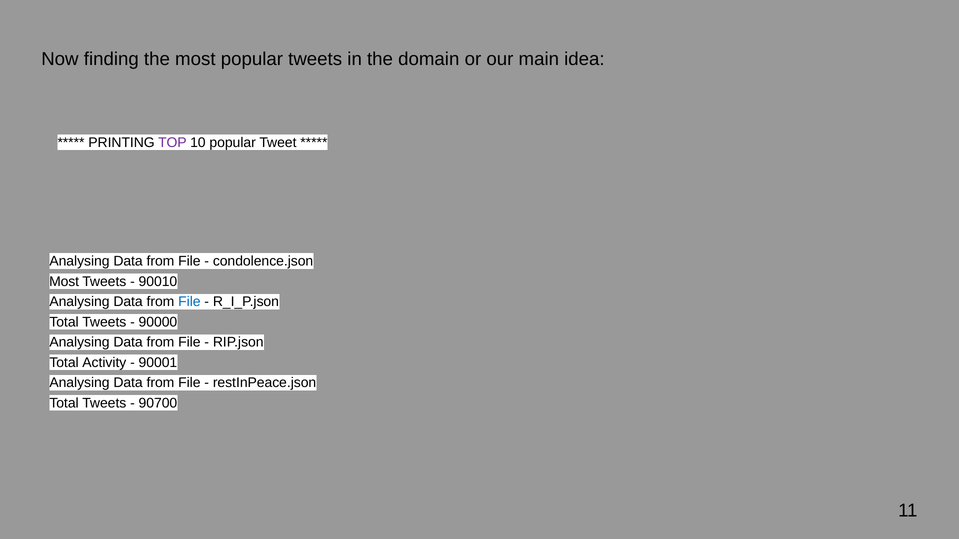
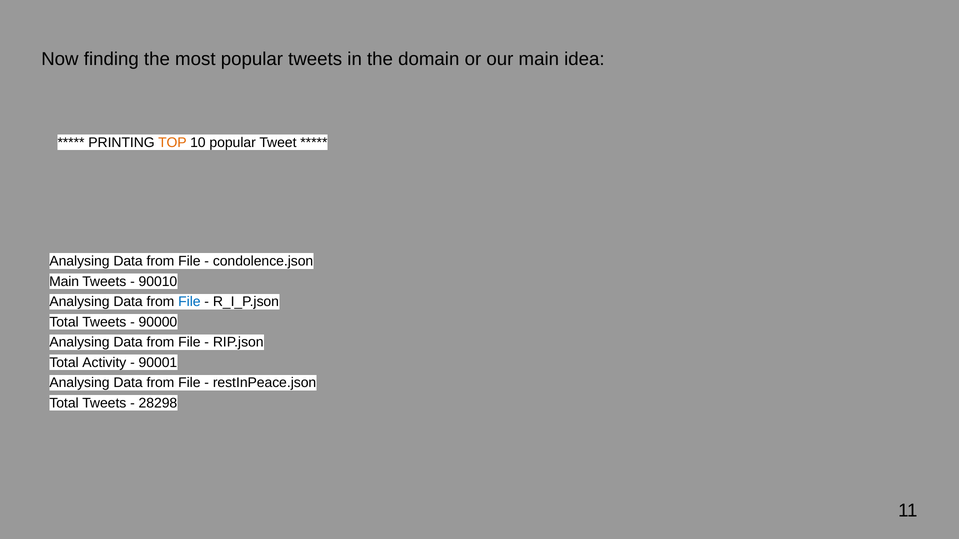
TOP colour: purple -> orange
Most at (64, 282): Most -> Main
90700: 90700 -> 28298
